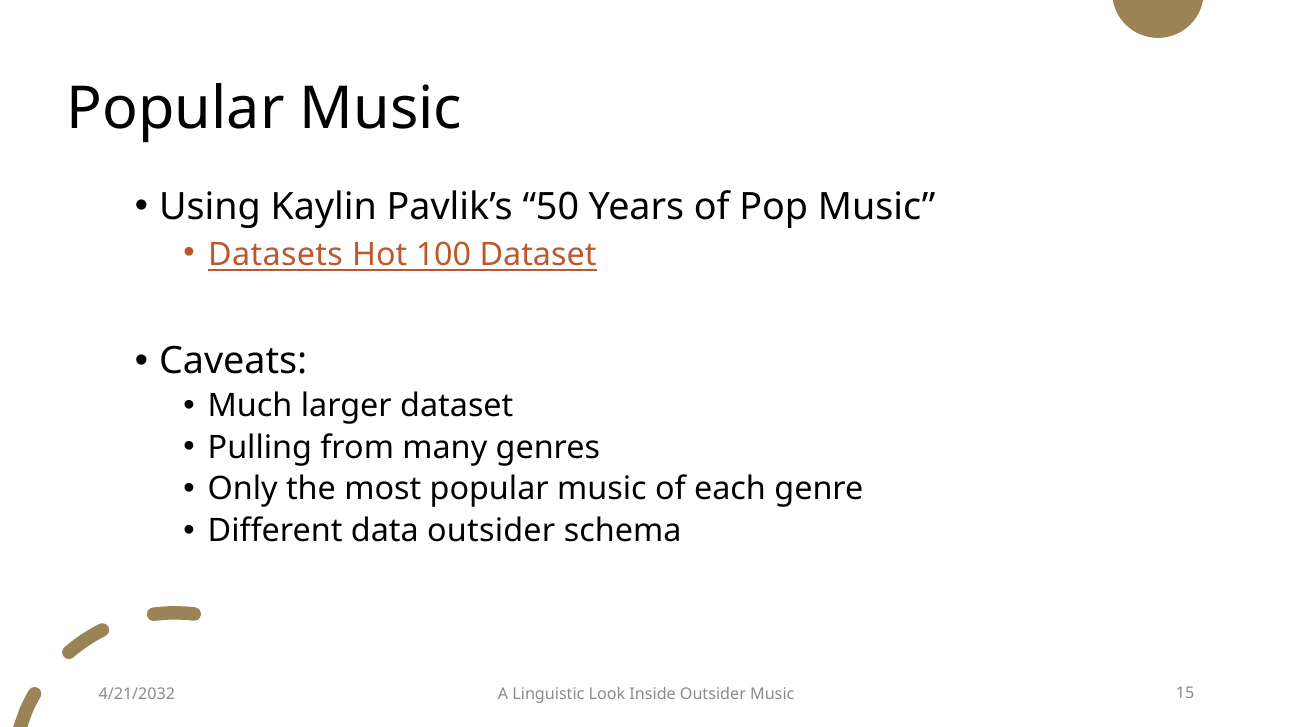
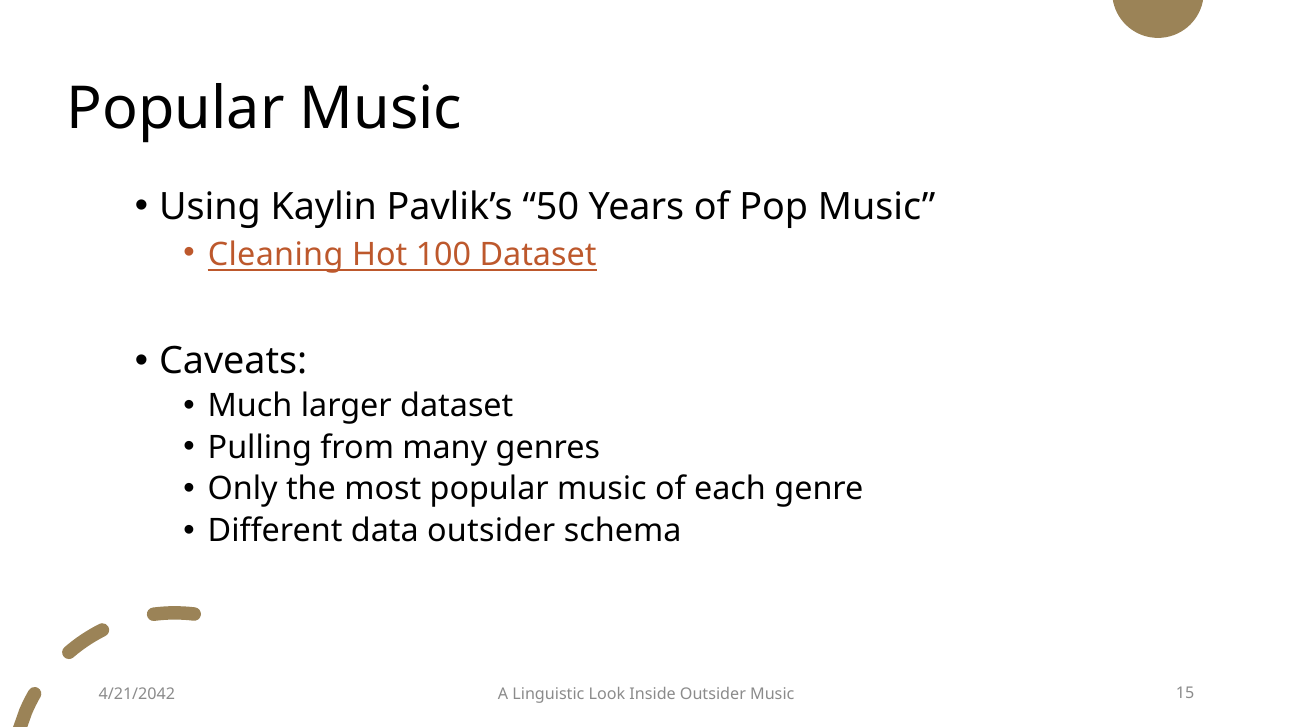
Datasets: Datasets -> Cleaning
4/21/2032: 4/21/2032 -> 4/21/2042
